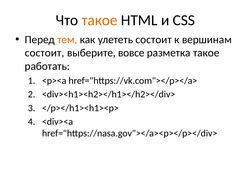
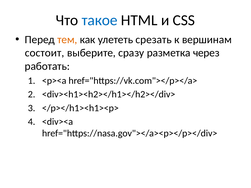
такое at (100, 20) colour: orange -> blue
улететь состоит: состоит -> срезать
вовсе: вовсе -> сразу
разметка такое: такое -> через
